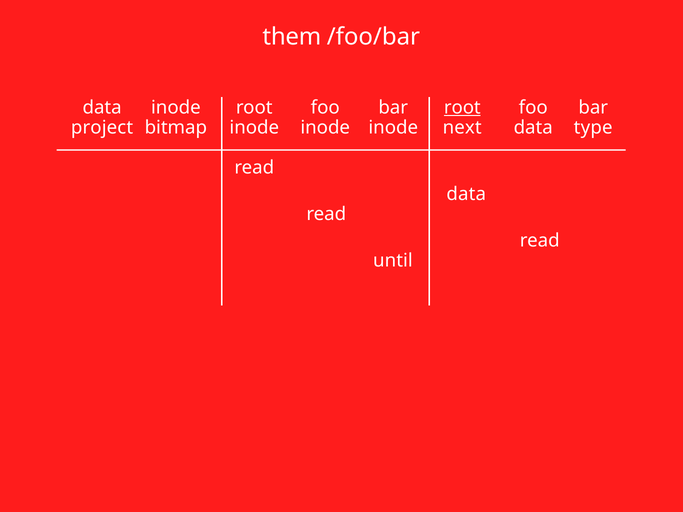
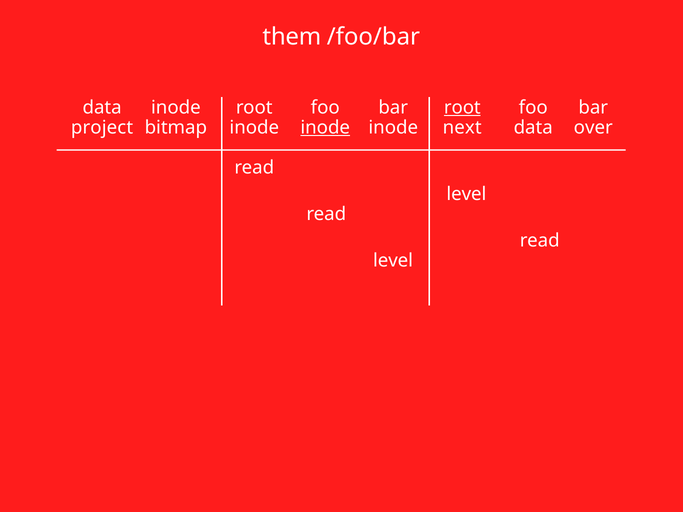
inode at (325, 127) underline: none -> present
type: type -> over
data at (466, 194): data -> level
until at (393, 261): until -> level
